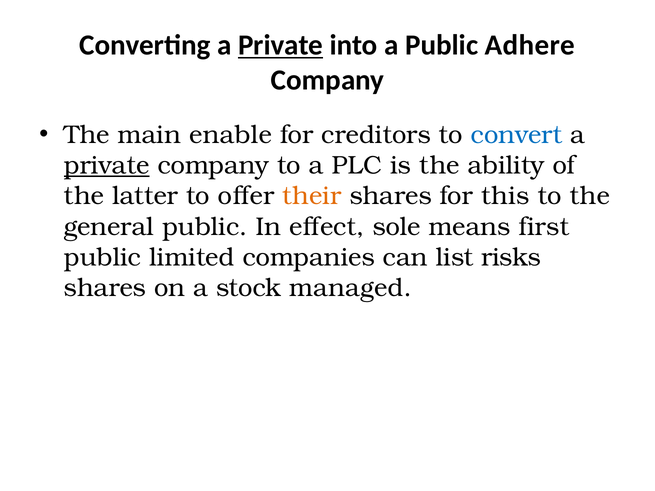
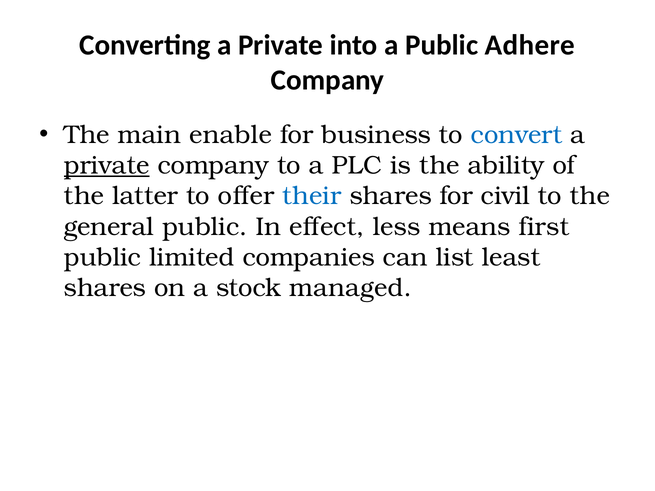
Private at (281, 45) underline: present -> none
creditors: creditors -> business
their colour: orange -> blue
this: this -> civil
sole: sole -> less
risks: risks -> least
